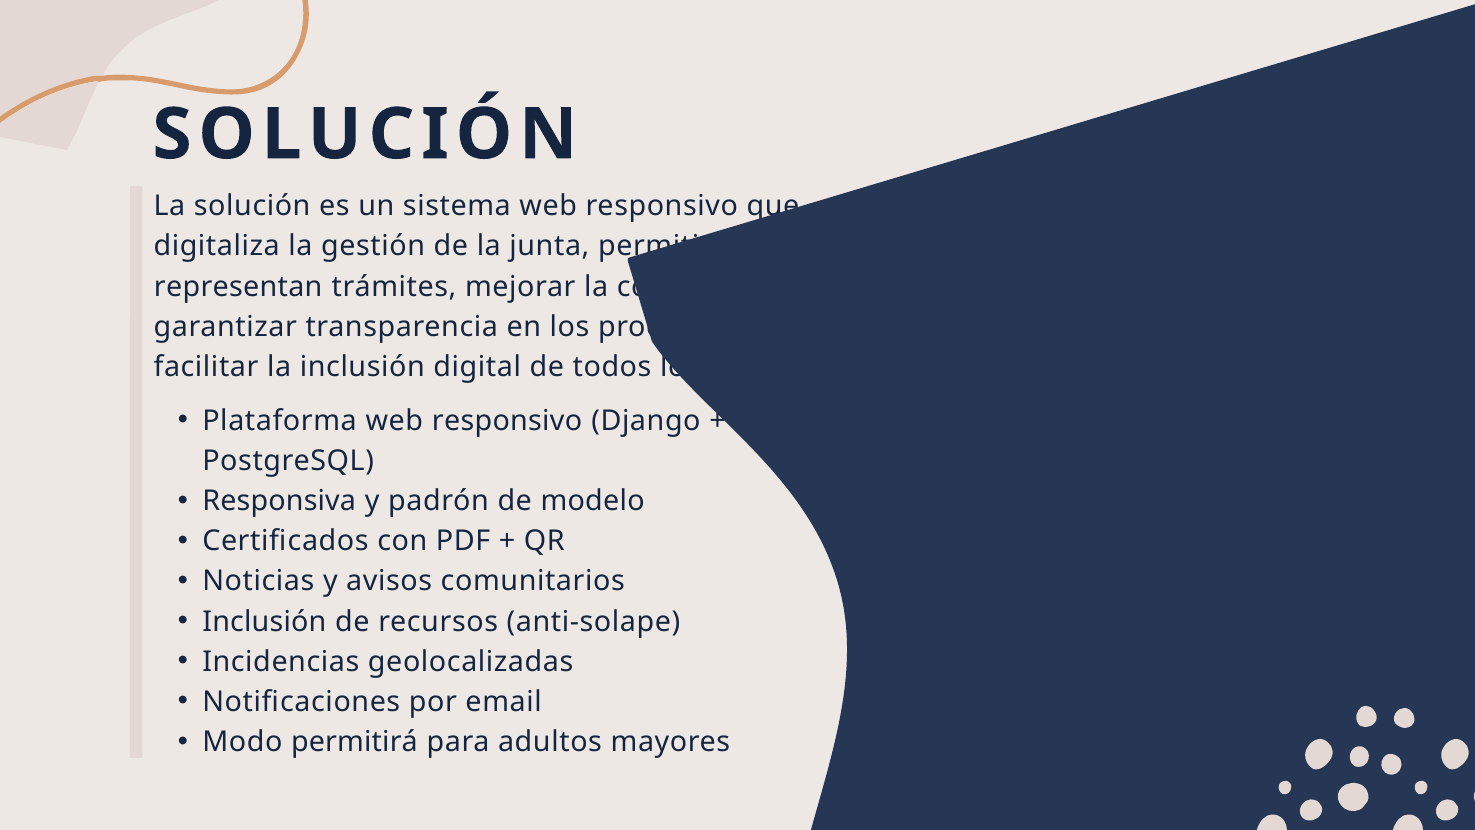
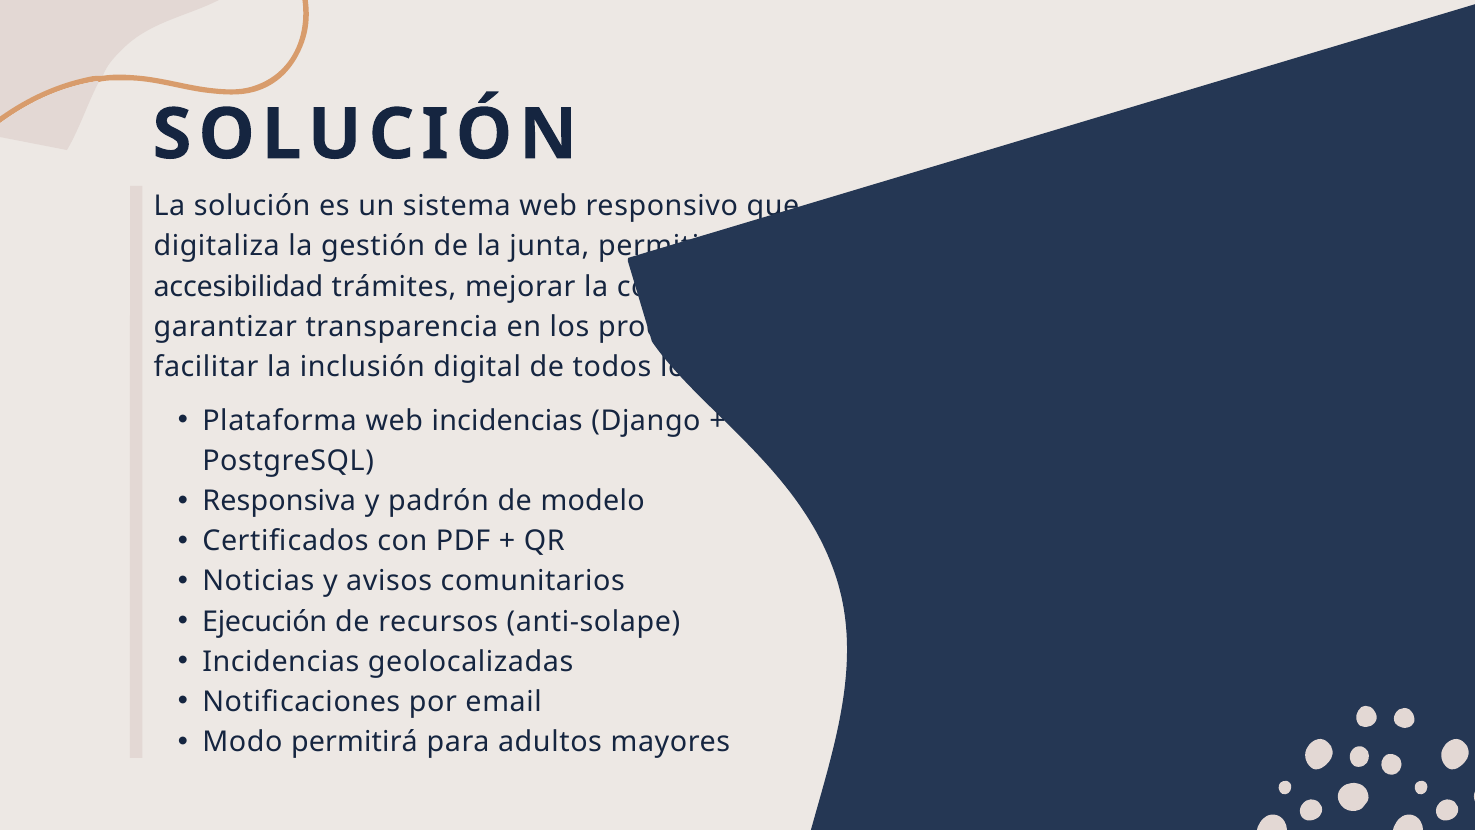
representan: representan -> accesibilidad
Plataforma web responsivo: responsivo -> incidencias
Inclusión at (264, 621): Inclusión -> Ejecución
